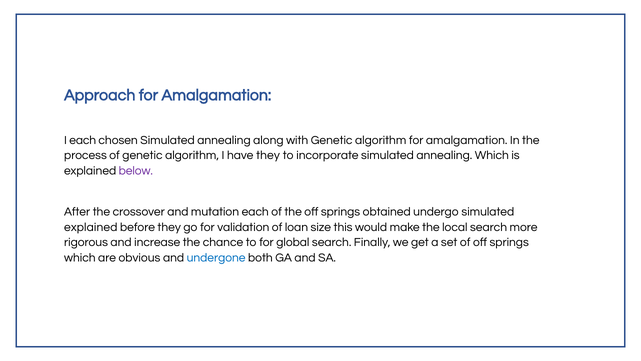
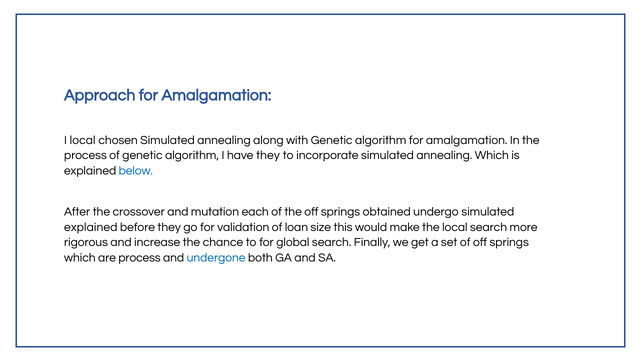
I each: each -> local
below colour: purple -> blue
are obvious: obvious -> process
